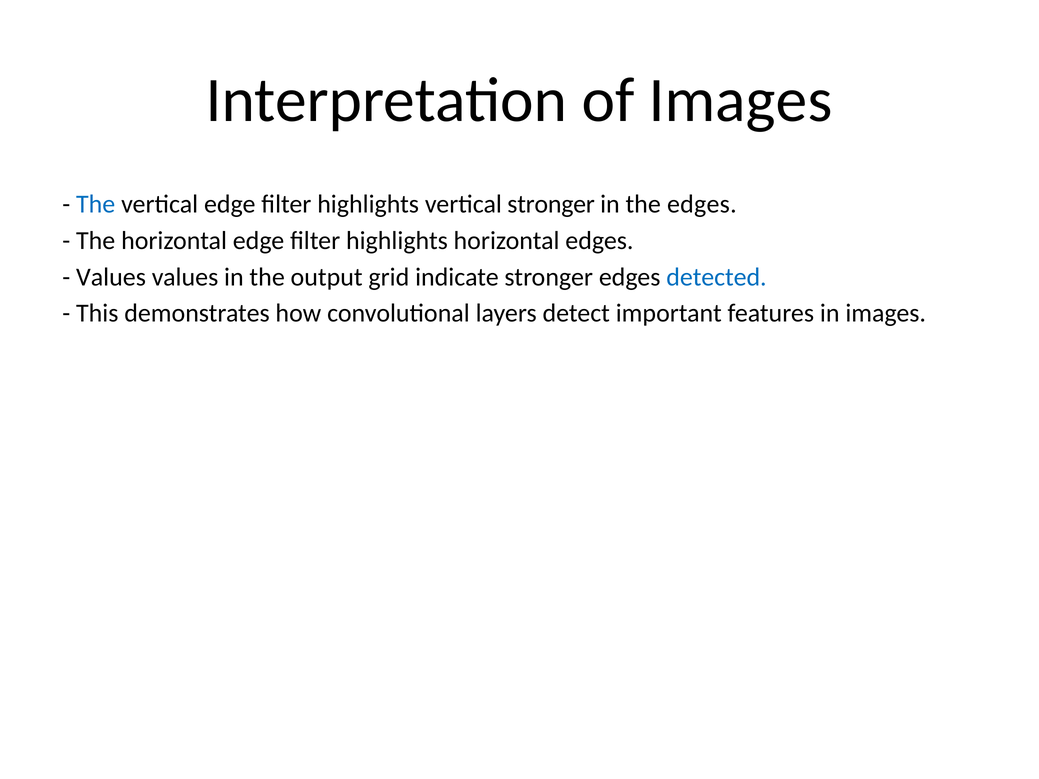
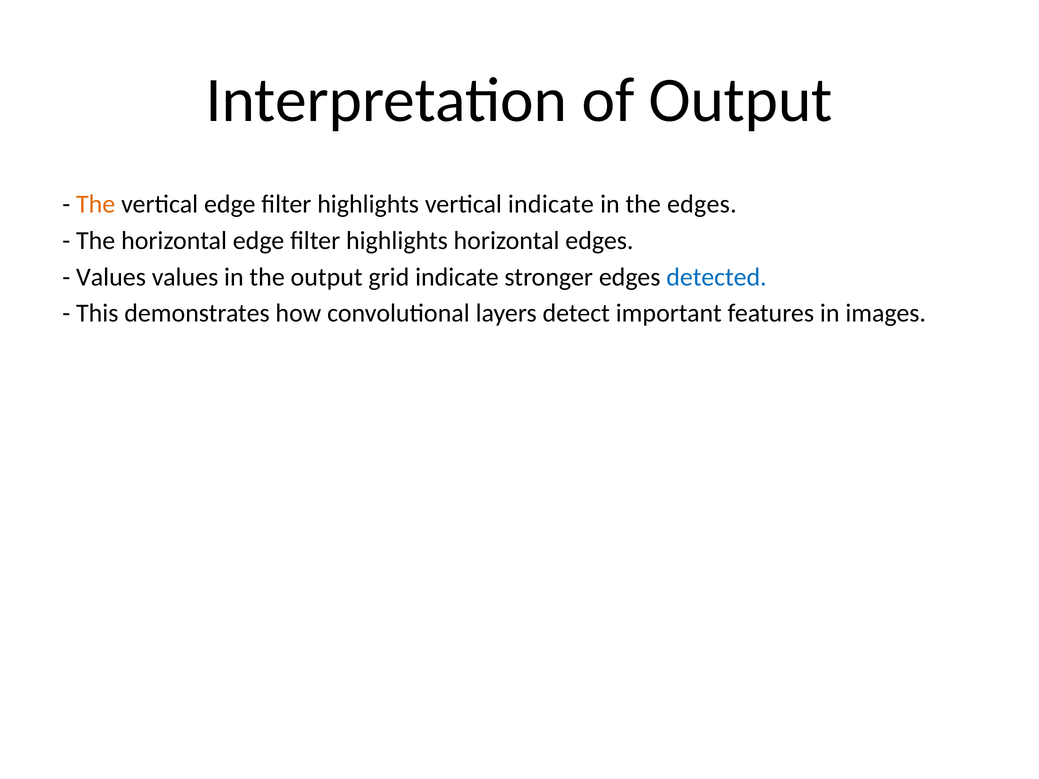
of Images: Images -> Output
The at (96, 204) colour: blue -> orange
vertical stronger: stronger -> indicate
